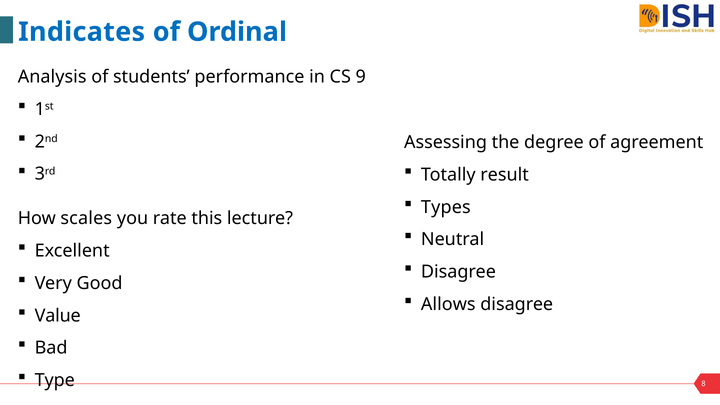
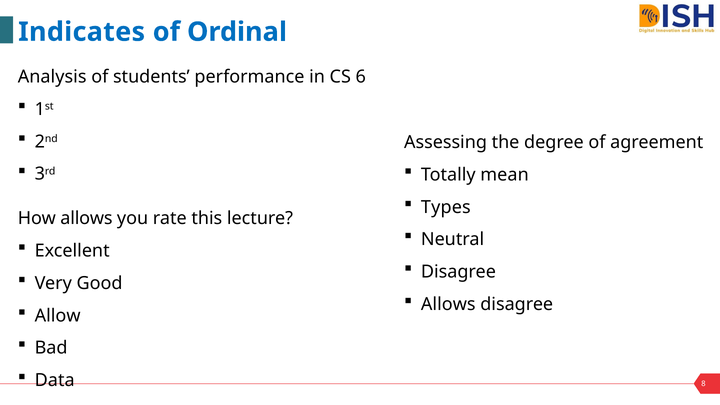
9: 9 -> 6
result: result -> mean
How scales: scales -> allows
Value: Value -> Allow
Type: Type -> Data
